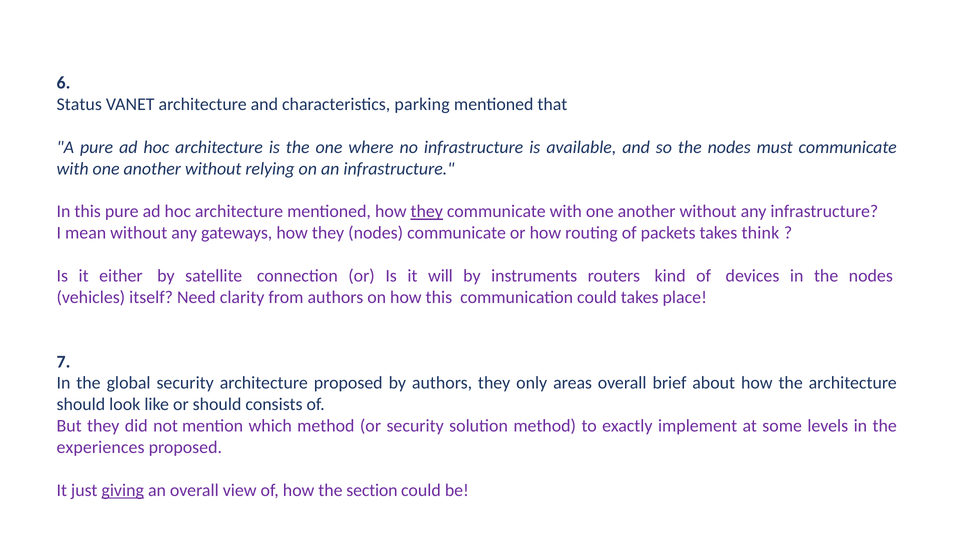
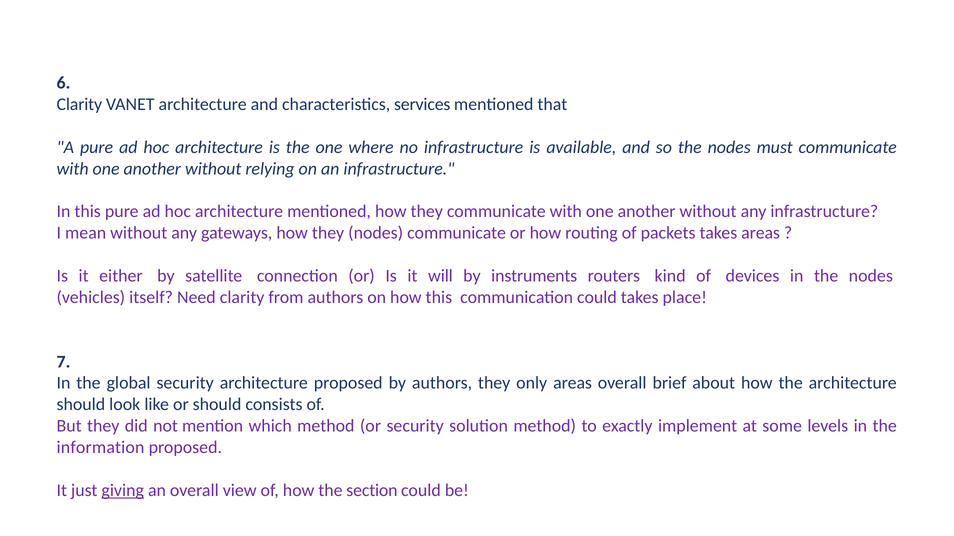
Status at (79, 104): Status -> Clarity
parking: parking -> services
they at (427, 212) underline: present -> none
takes think: think -> areas
experiences: experiences -> information
